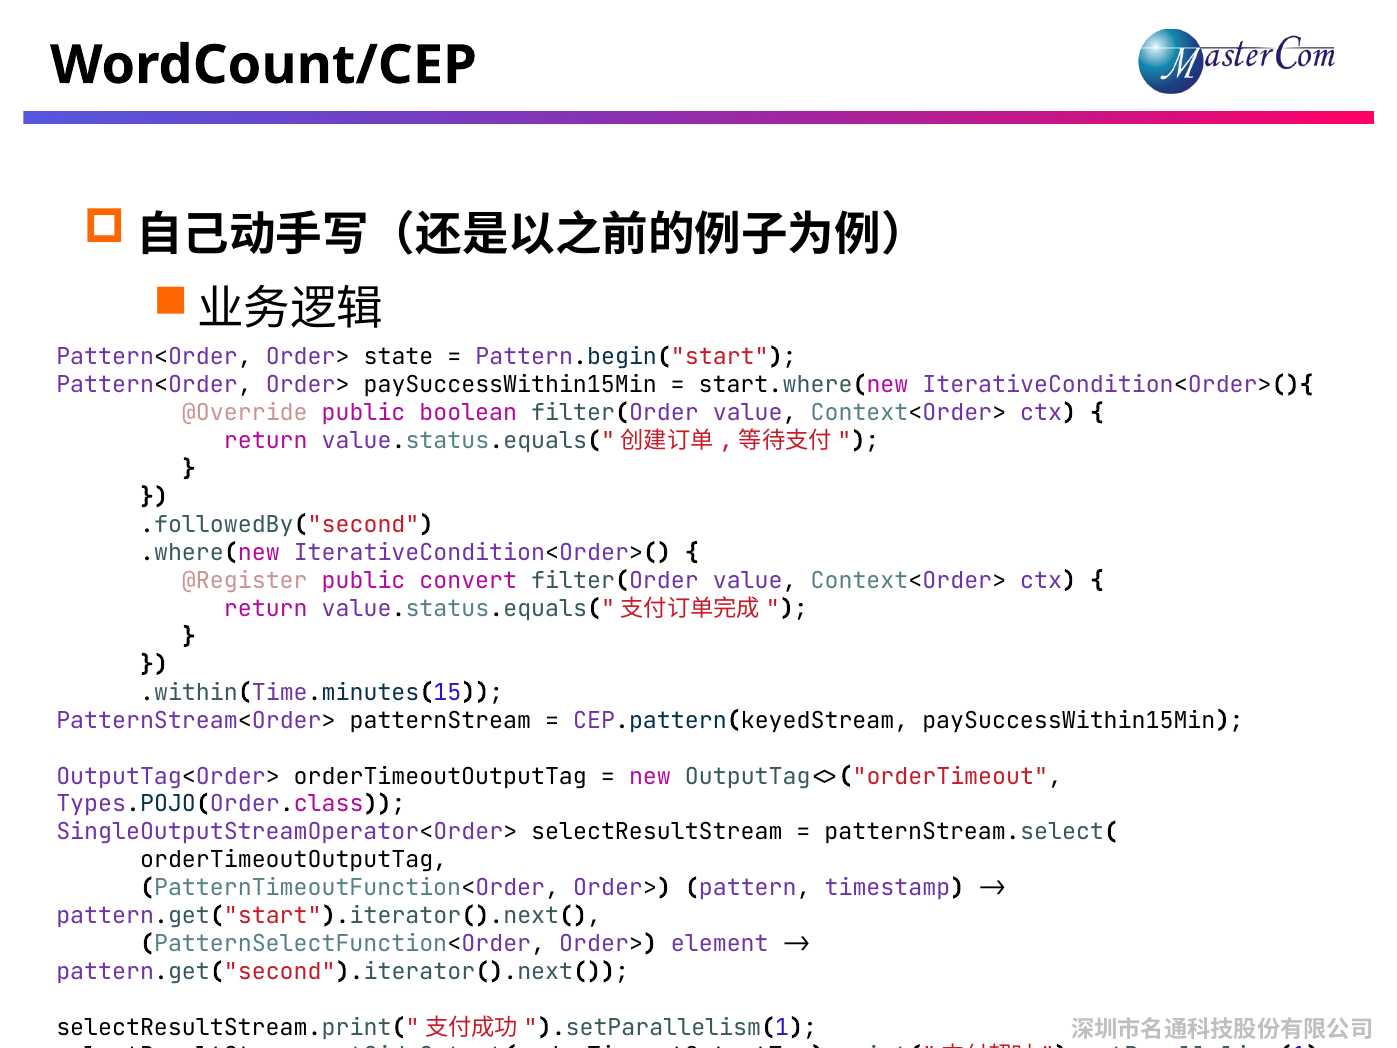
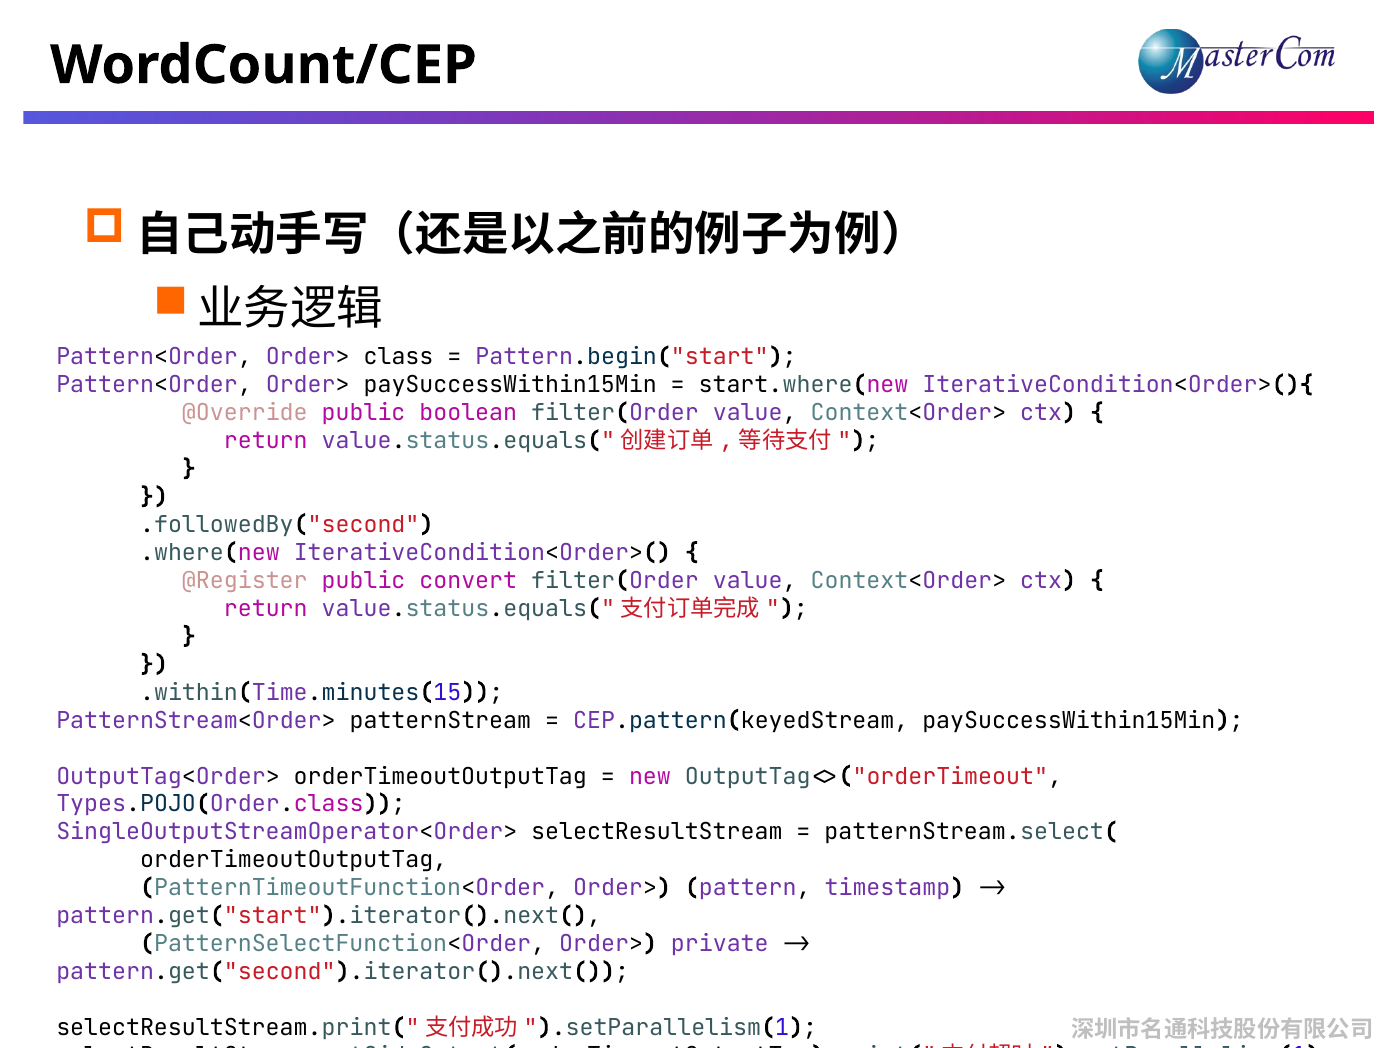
state: state -> class
element: element -> private
